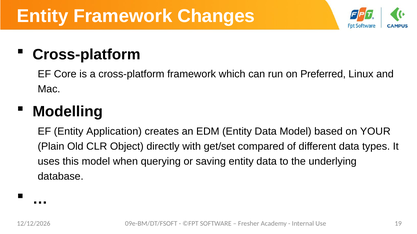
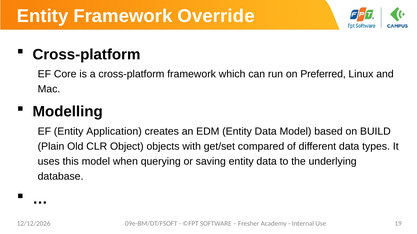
Changes: Changes -> Override
YOUR: YOUR -> BUILD
directly: directly -> objects
